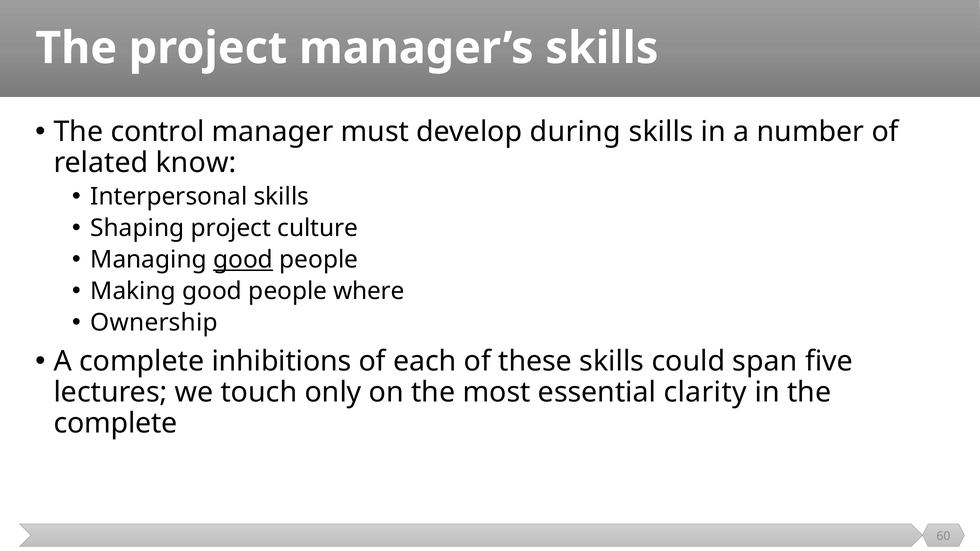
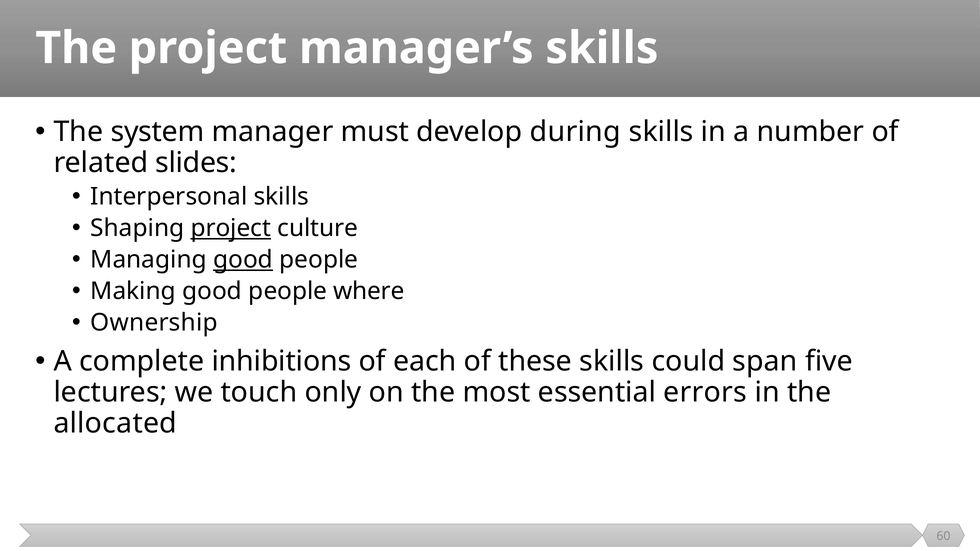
control: control -> system
know: know -> slides
project at (231, 228) underline: none -> present
clarity: clarity -> errors
complete at (115, 423): complete -> allocated
